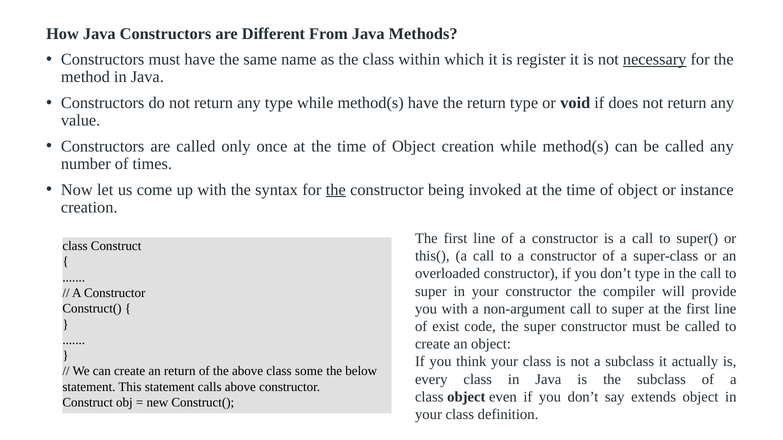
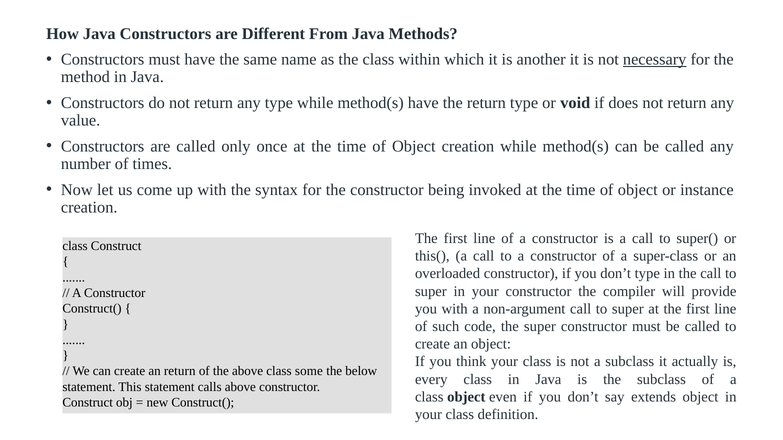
register: register -> another
the at (336, 190) underline: present -> none
exist: exist -> such
